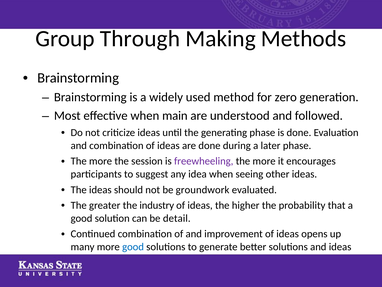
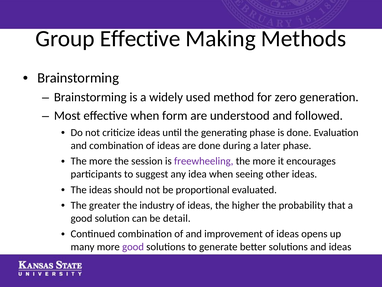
Group Through: Through -> Effective
main: main -> form
groundwork: groundwork -> proportional
good at (133, 247) colour: blue -> purple
